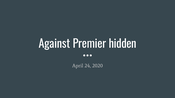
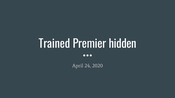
Against: Against -> Trained
